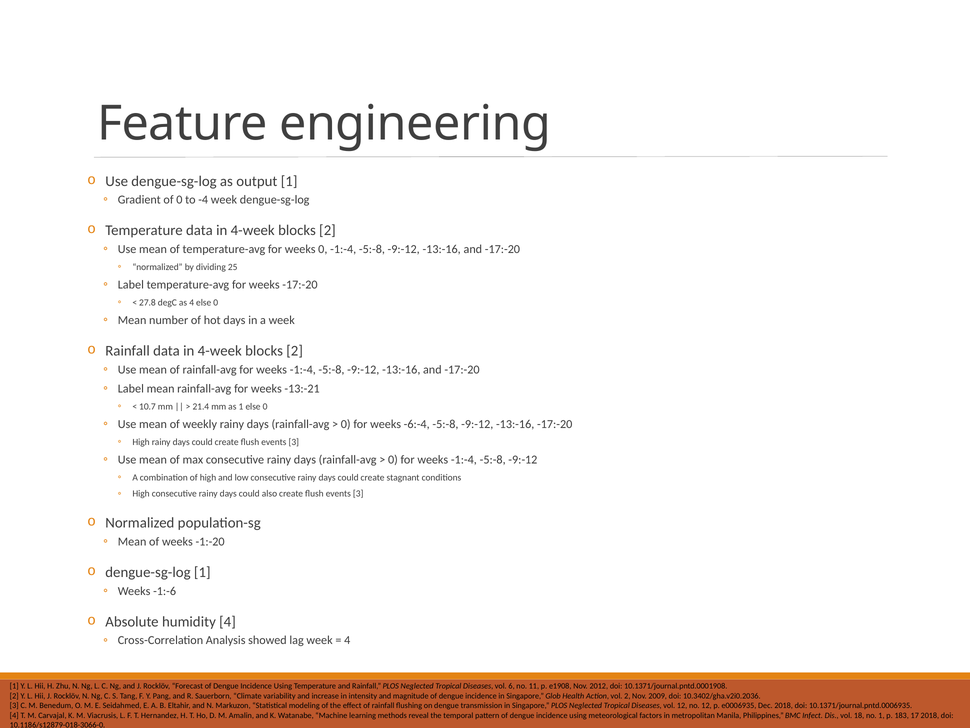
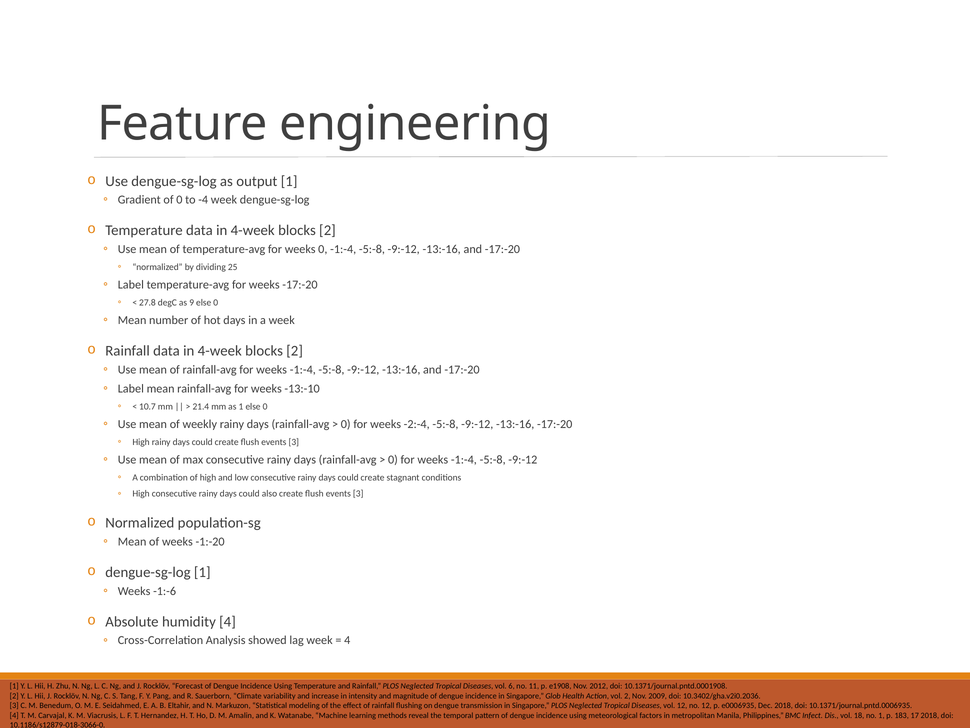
as 4: 4 -> 9
-13:-21: -13:-21 -> -13:-10
-6:-4: -6:-4 -> -2:-4
